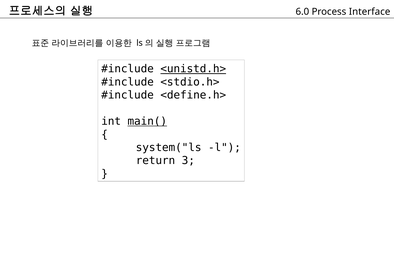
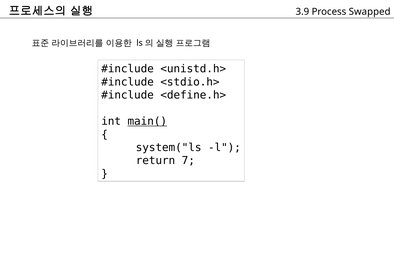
6.0: 6.0 -> 3.9
Interface: Interface -> Swapped
<unistd.h> underline: present -> none
3: 3 -> 7
